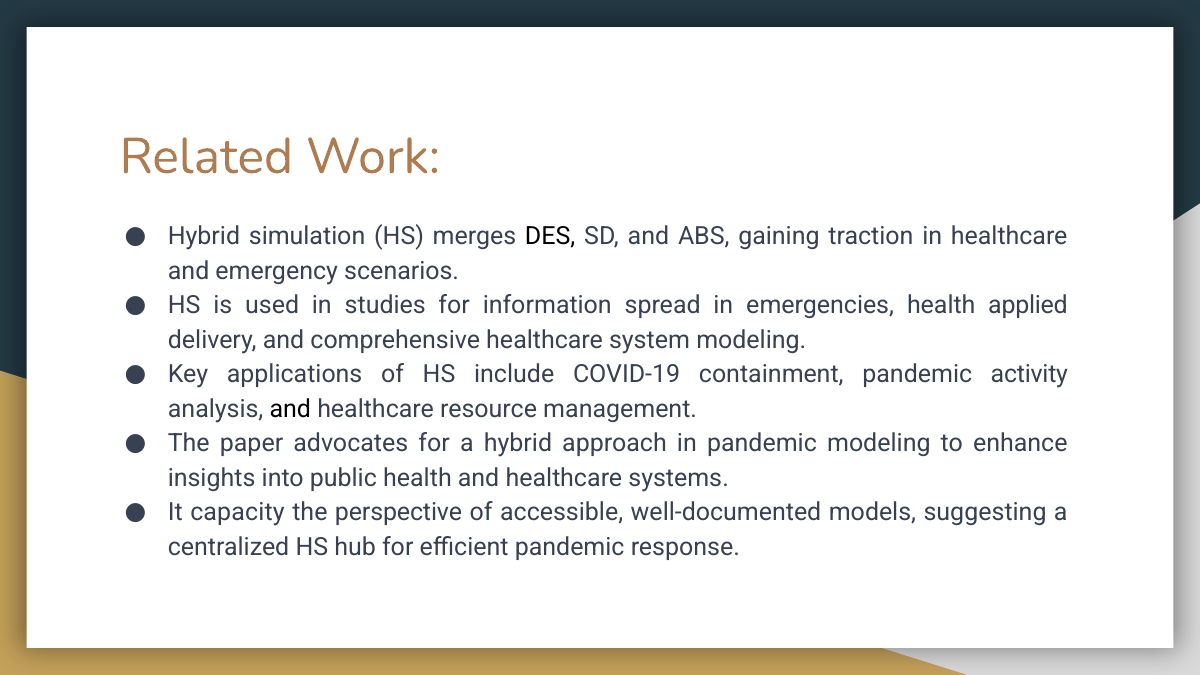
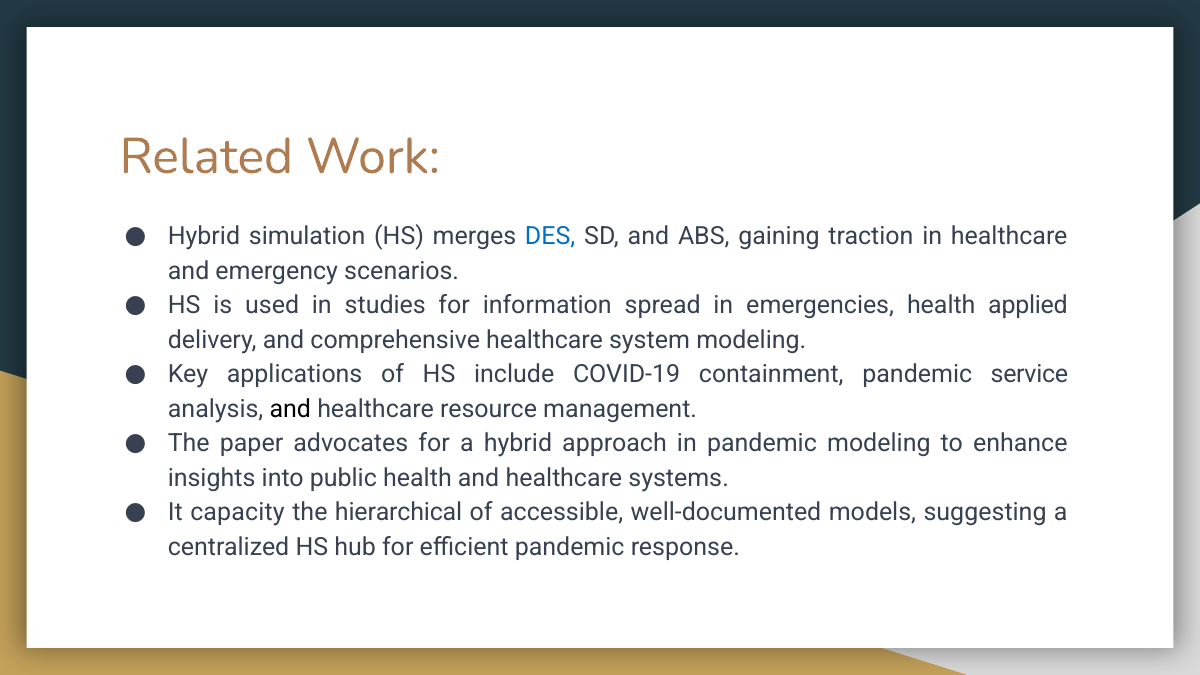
DES colour: black -> blue
activity: activity -> service
perspective: perspective -> hierarchical
